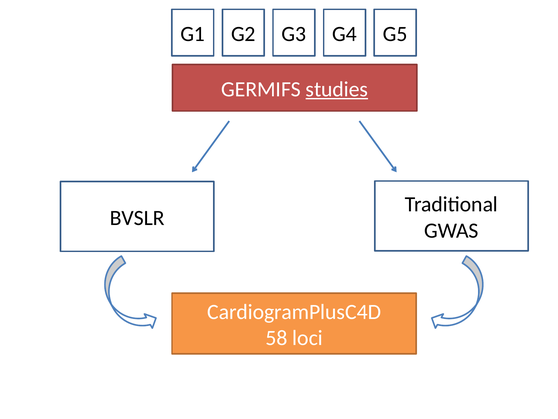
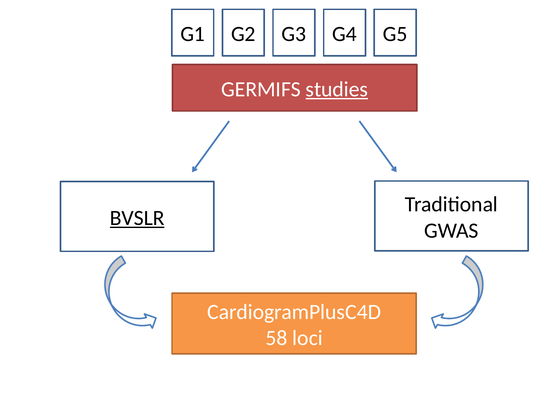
BVSLR underline: none -> present
